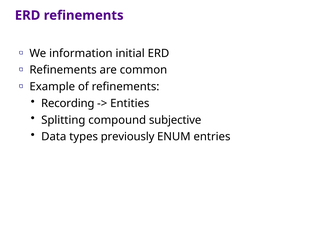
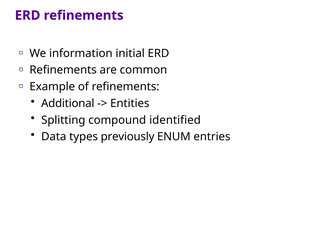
Recording: Recording -> Additional
subjective: subjective -> identified
